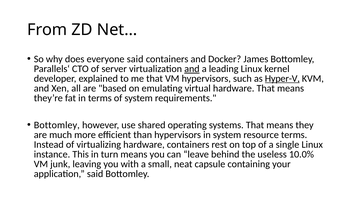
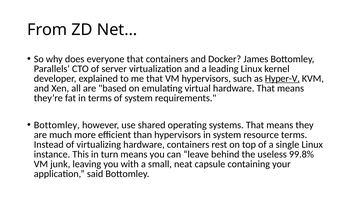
everyone said: said -> that
and at (192, 69) underline: present -> none
10.0%: 10.0% -> 99.8%
